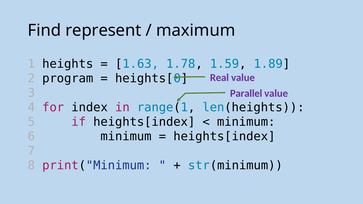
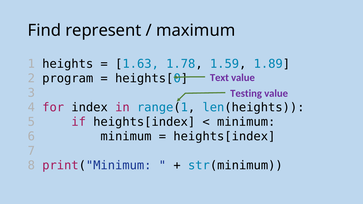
Real: Real -> Text
Parallel: Parallel -> Testing
